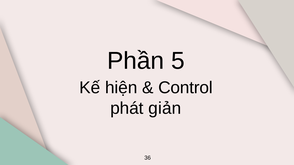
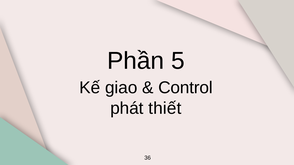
hiện: hiện -> giao
giản: giản -> thiết
